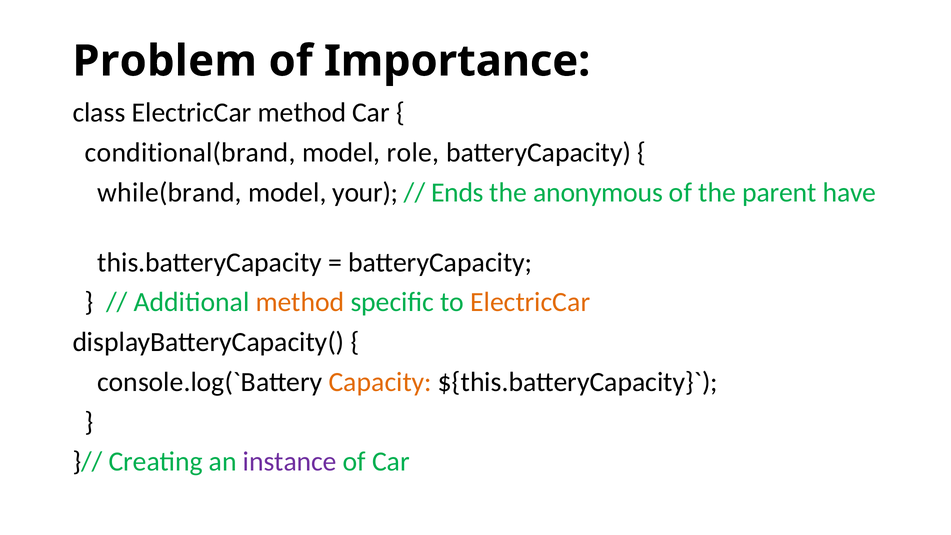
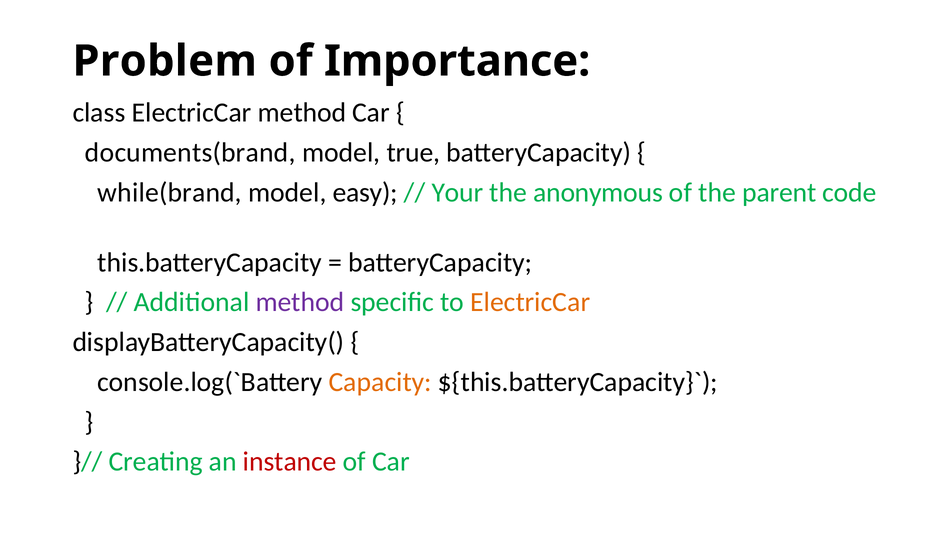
conditional(brand: conditional(brand -> documents(brand
role: role -> true
your: your -> easy
Ends: Ends -> Your
have: have -> code
method at (300, 302) colour: orange -> purple
instance colour: purple -> red
